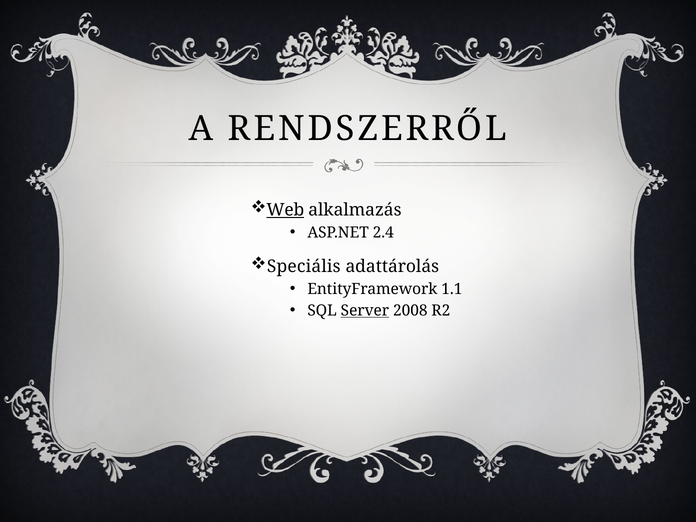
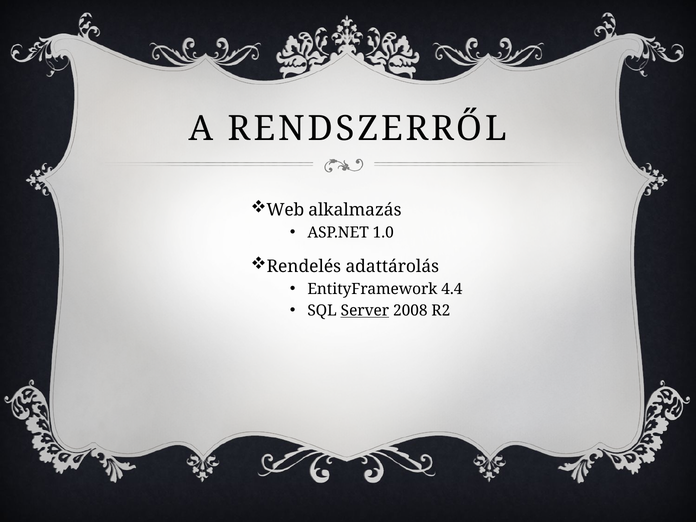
Web underline: present -> none
2.4: 2.4 -> 1.0
Speciális: Speciális -> Rendelés
1.1: 1.1 -> 4.4
